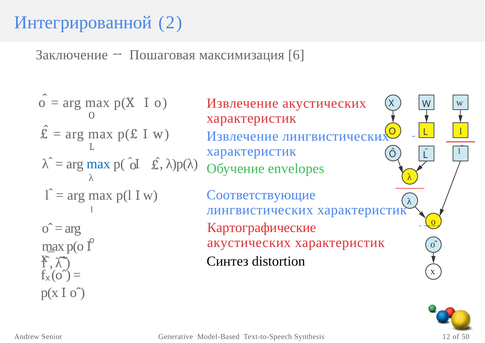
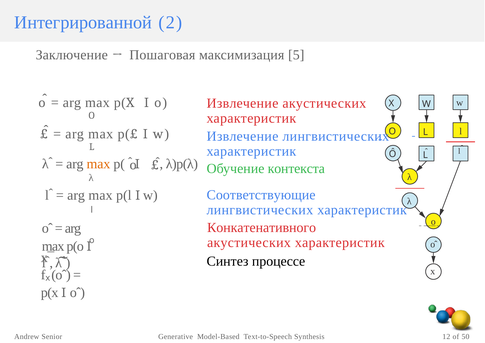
6: 6 -> 5
max at (98, 164) colour: blue -> orange
envelopes: envelopes -> контекста
Картографические: Картографические -> Конкатенативного
distortion: distortion -> процессе
